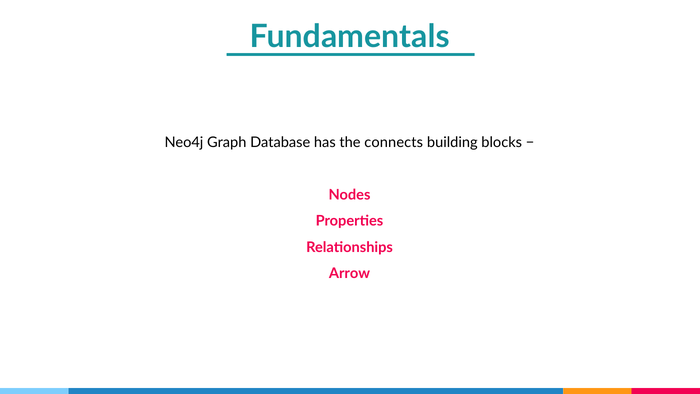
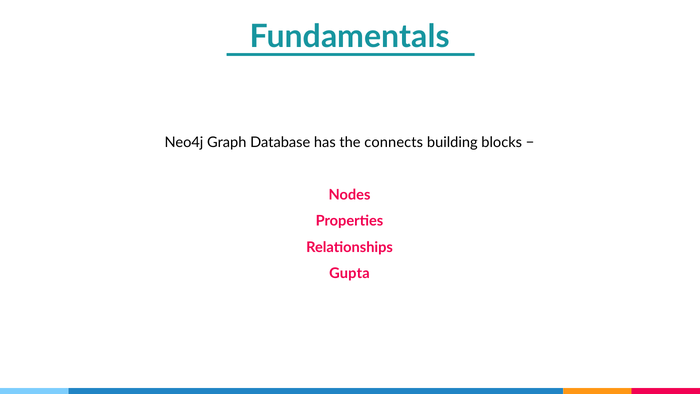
Arrow: Arrow -> Gupta
